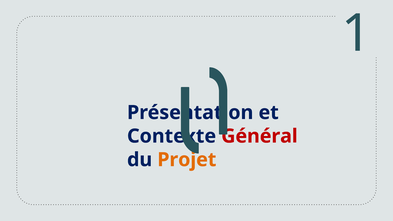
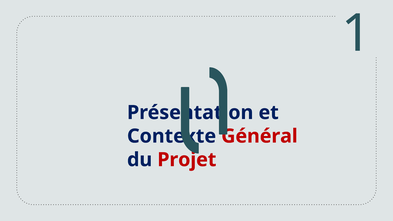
Projet colour: orange -> red
